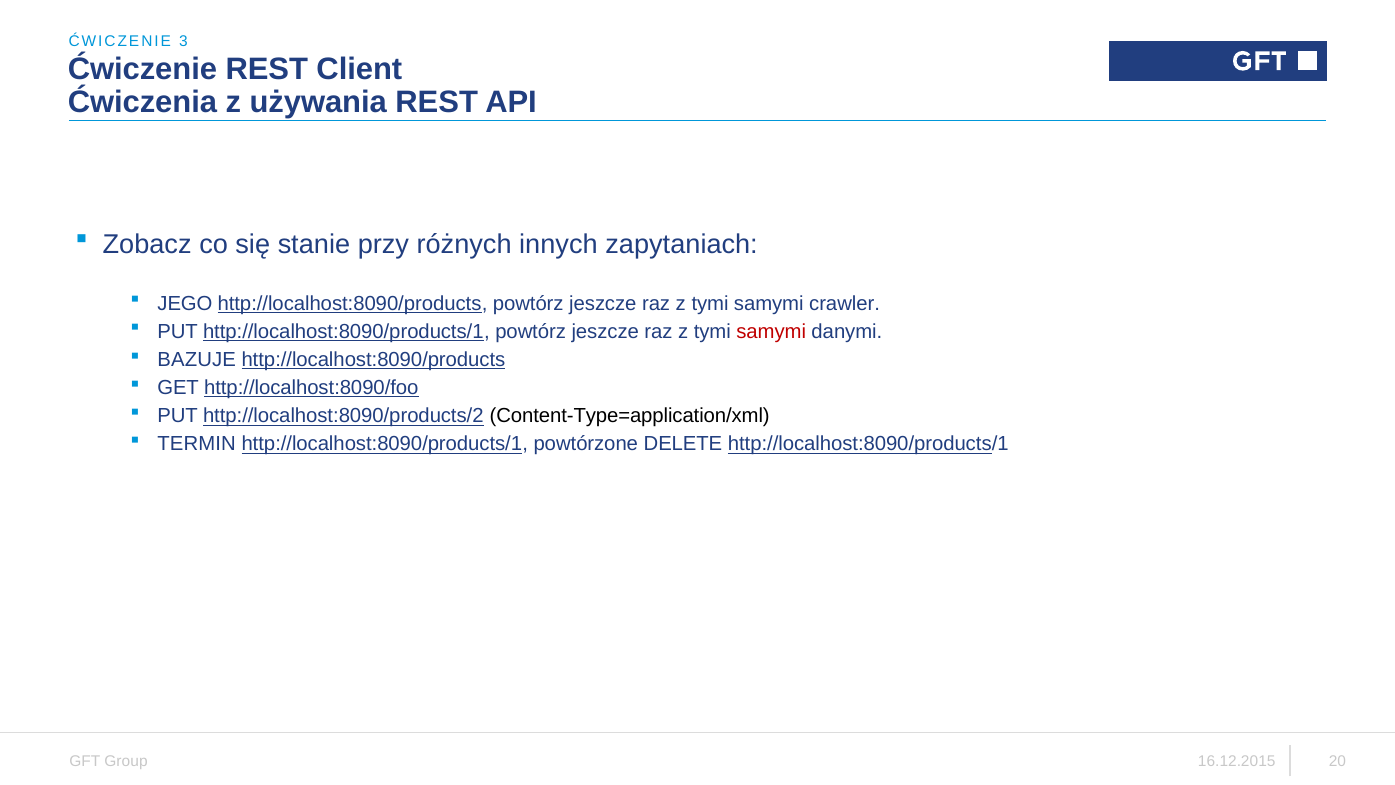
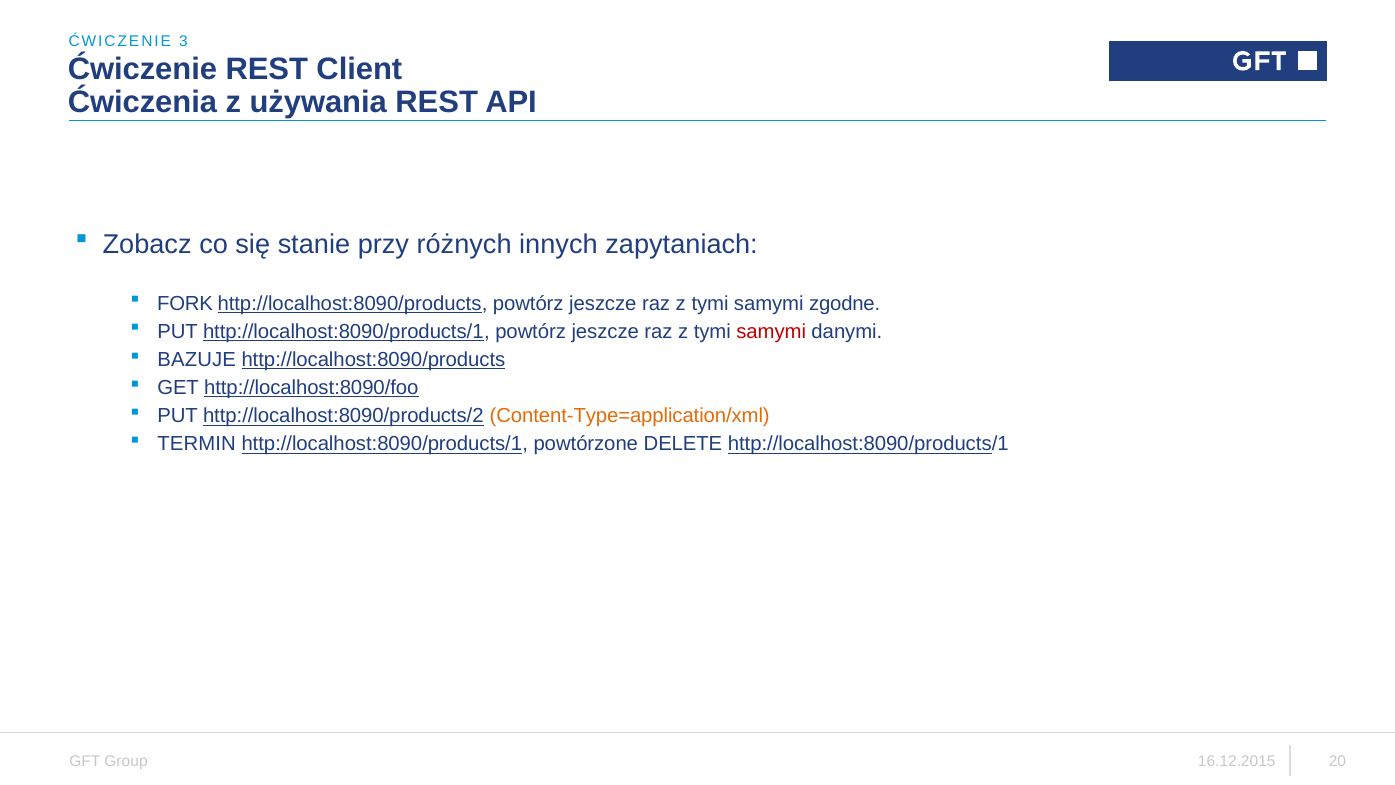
JEGO: JEGO -> FORK
crawler: crawler -> zgodne
Content-Type=application/xml colour: black -> orange
